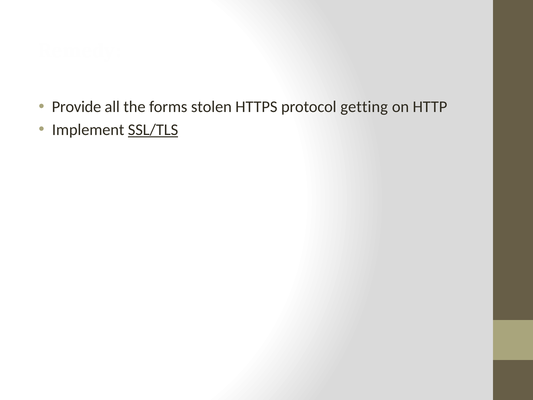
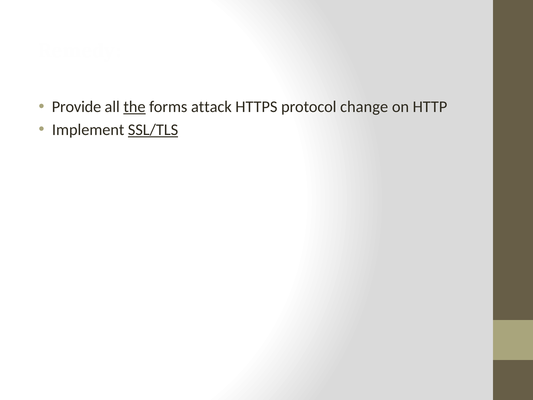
the underline: none -> present
stolen: stolen -> attack
getting: getting -> change
